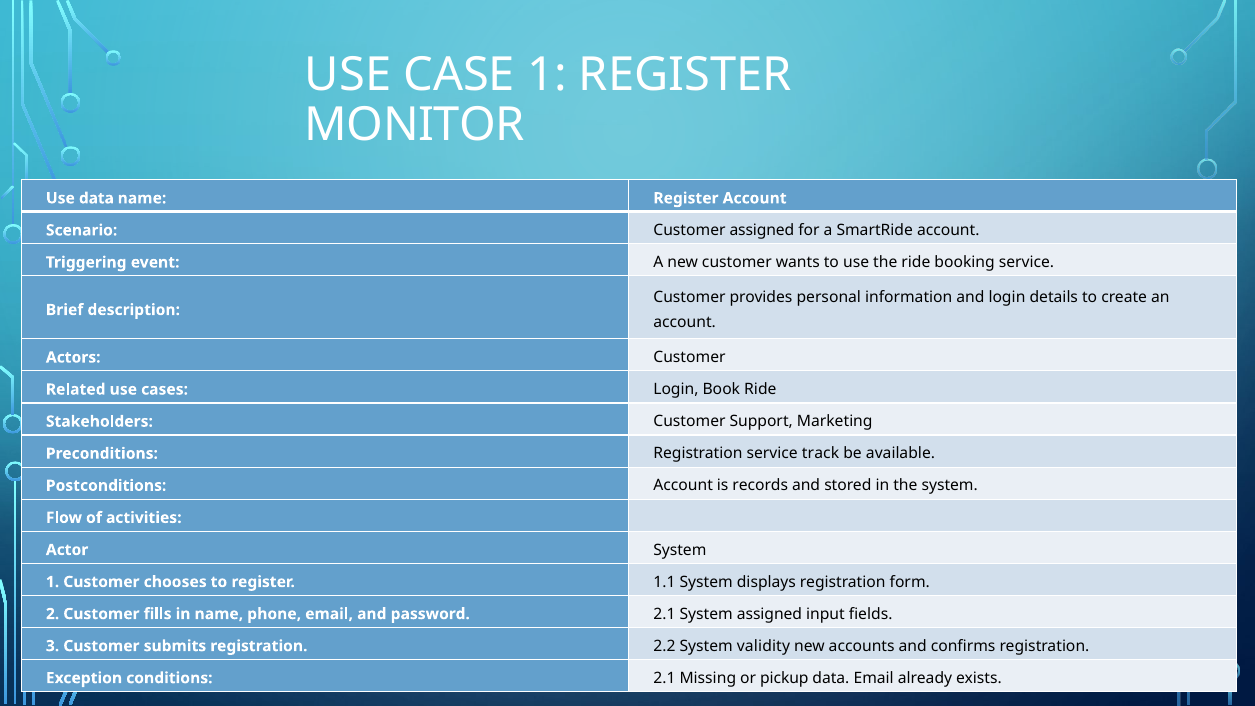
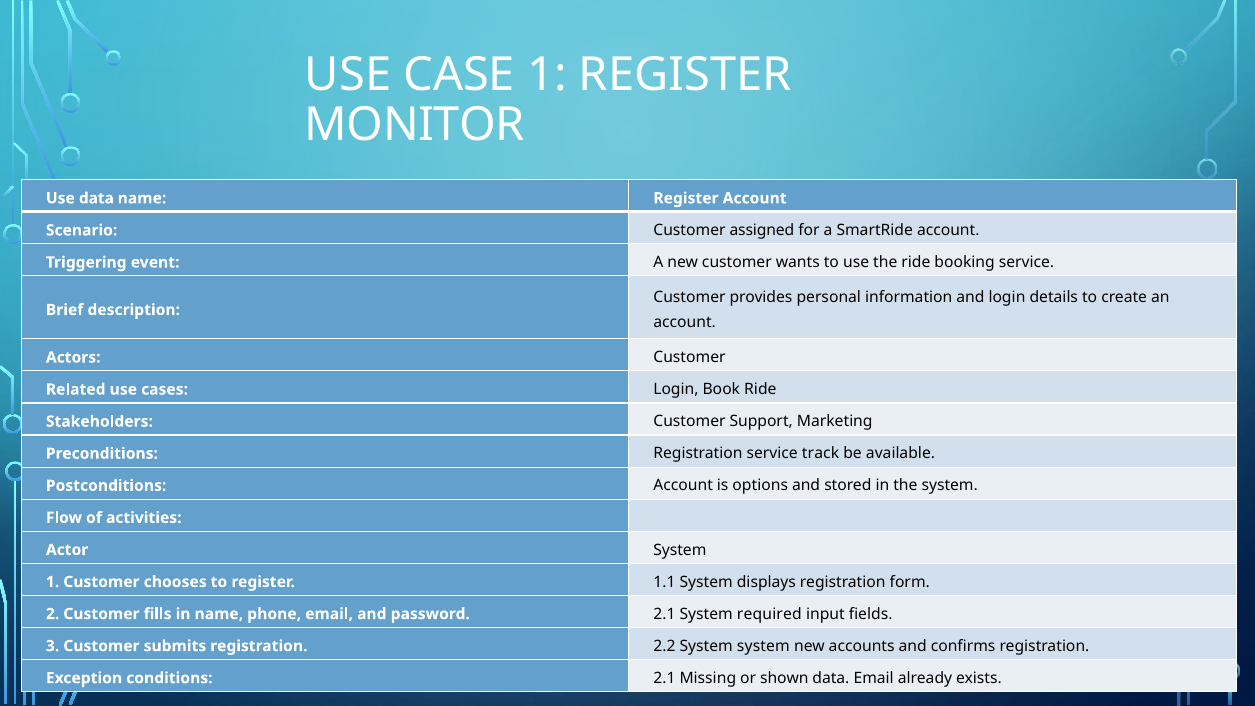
records: records -> options
System assigned: assigned -> required
System validity: validity -> system
pickup: pickup -> shown
